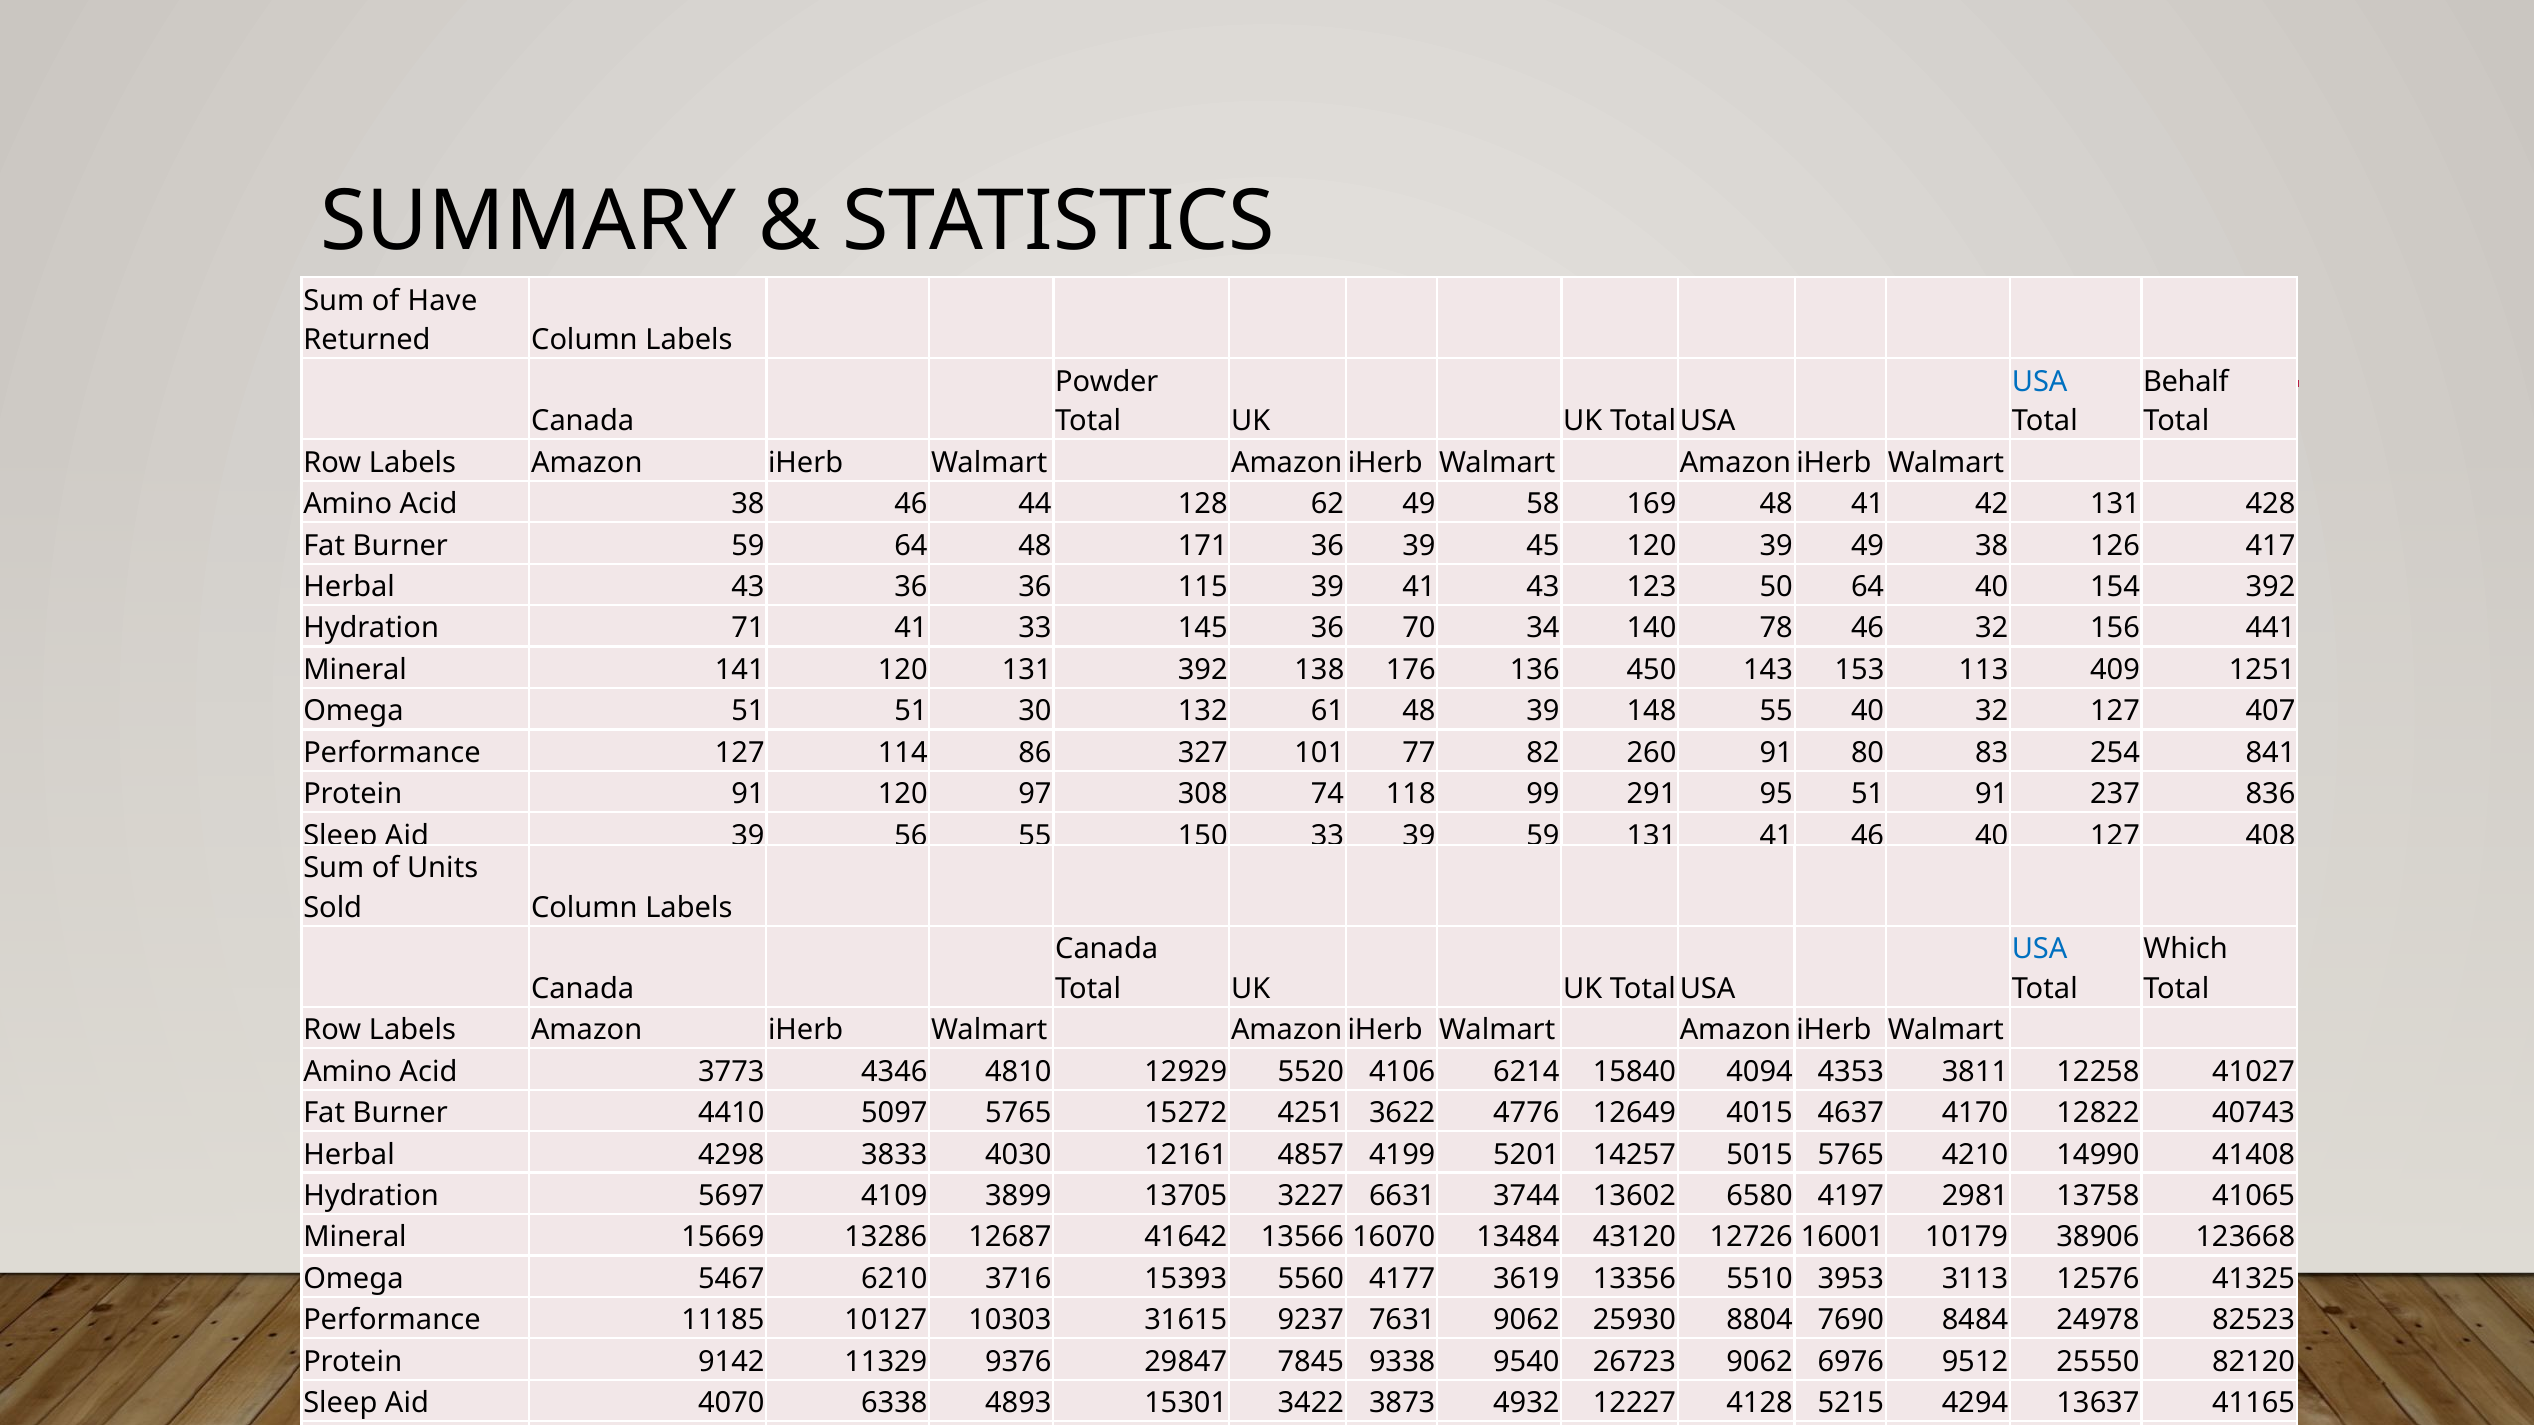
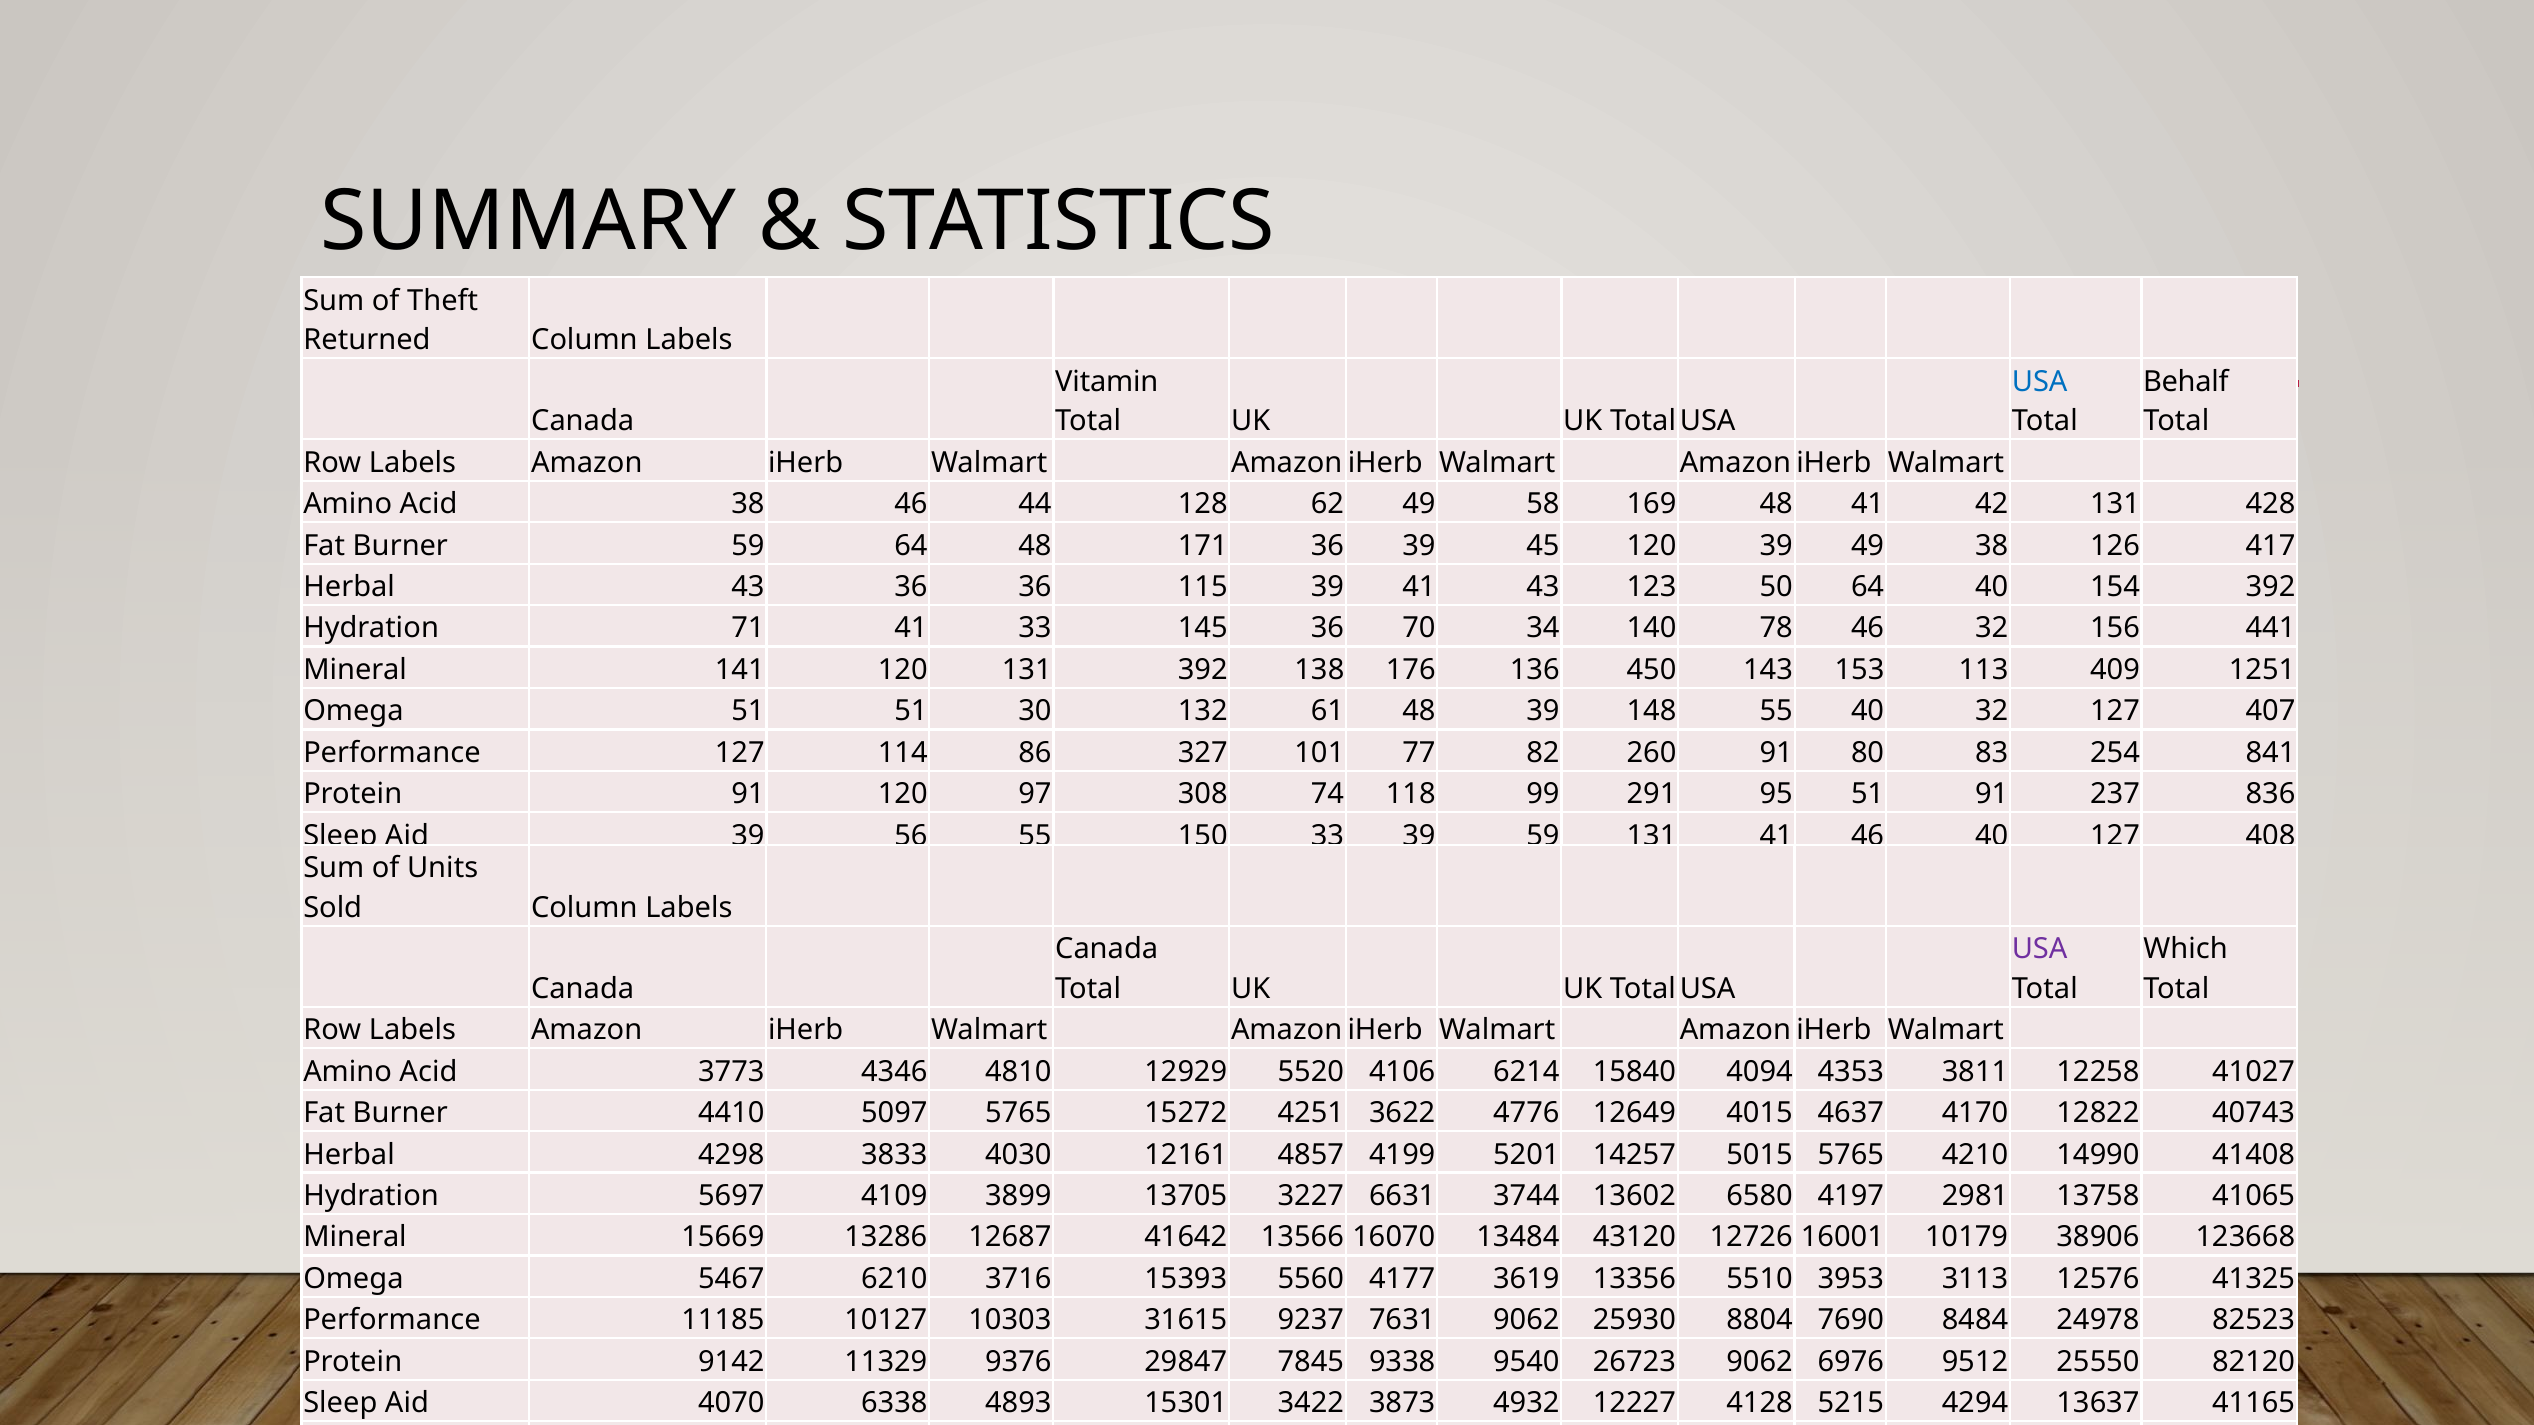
Have: Have -> Theft
Powder at (1107, 382): Powder -> Vitamin
USA at (2040, 949) colour: blue -> purple
